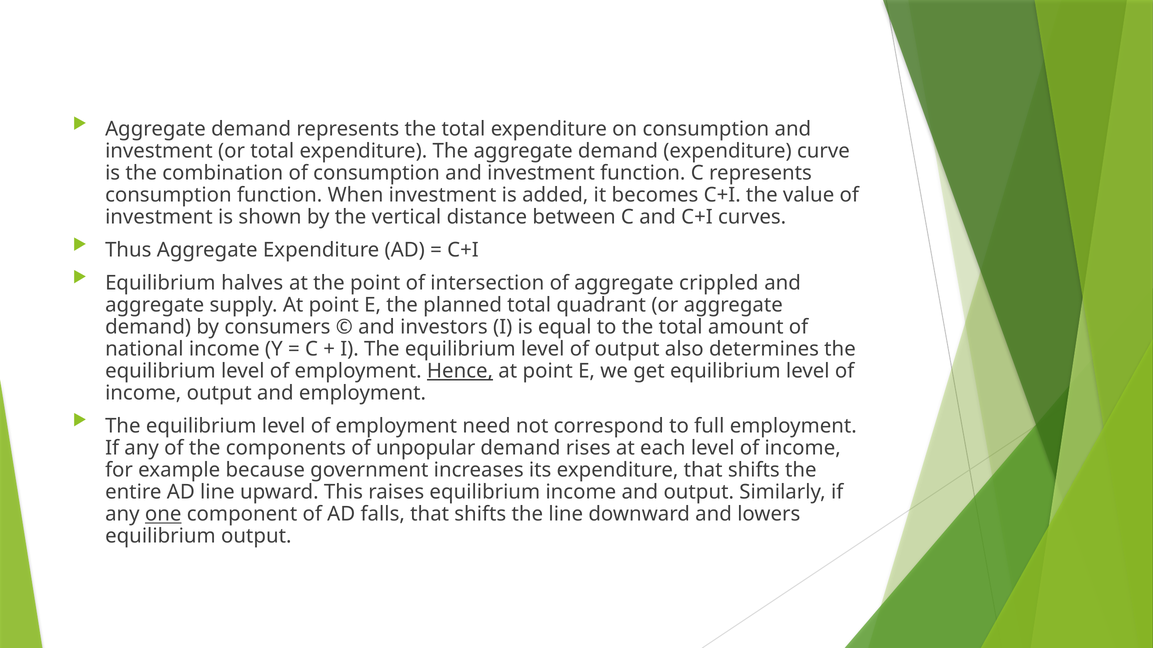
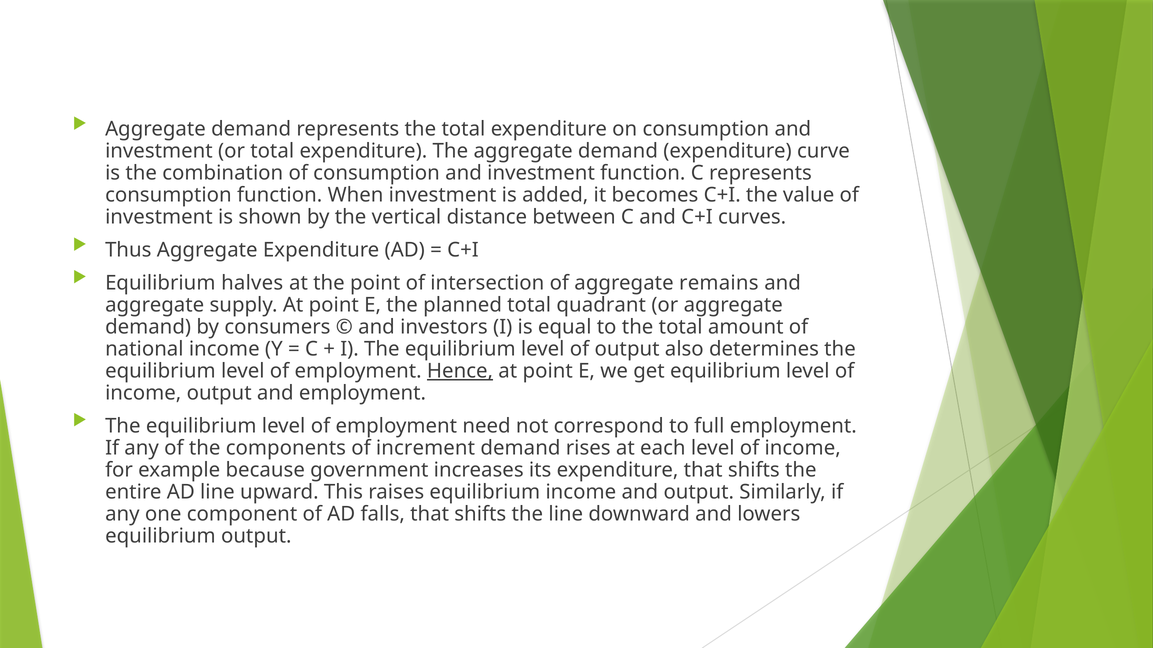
crippled: crippled -> remains
unpopular: unpopular -> increment
one underline: present -> none
